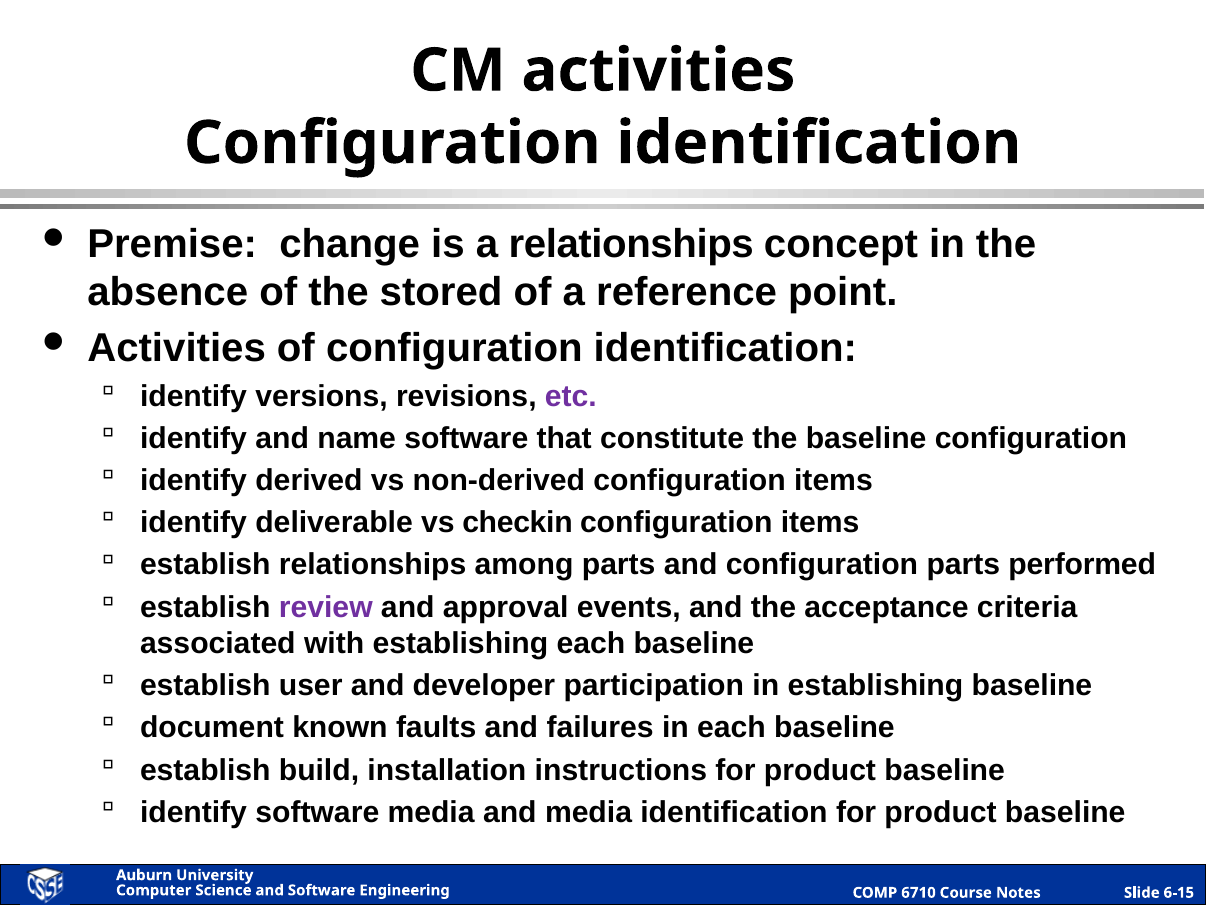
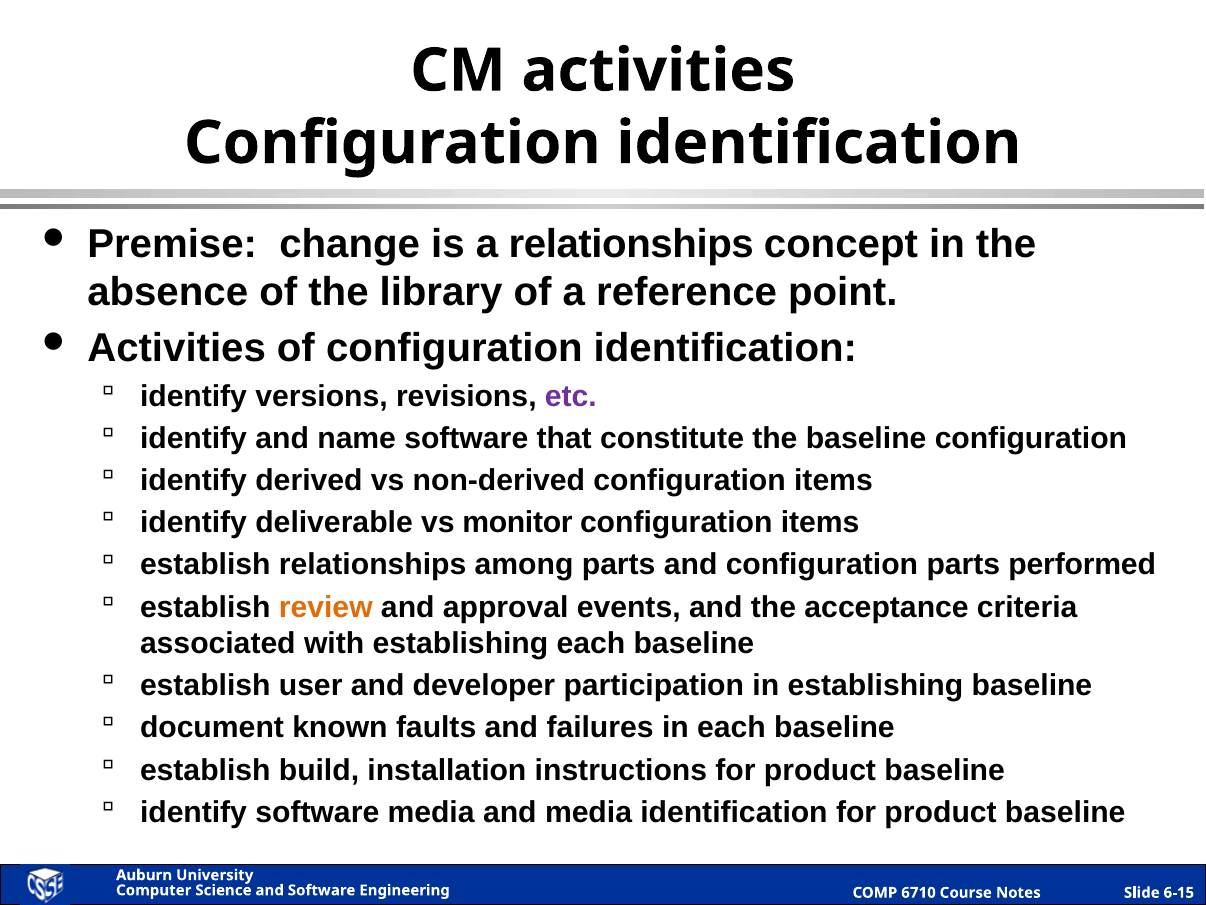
stored: stored -> library
checkin: checkin -> monitor
review colour: purple -> orange
